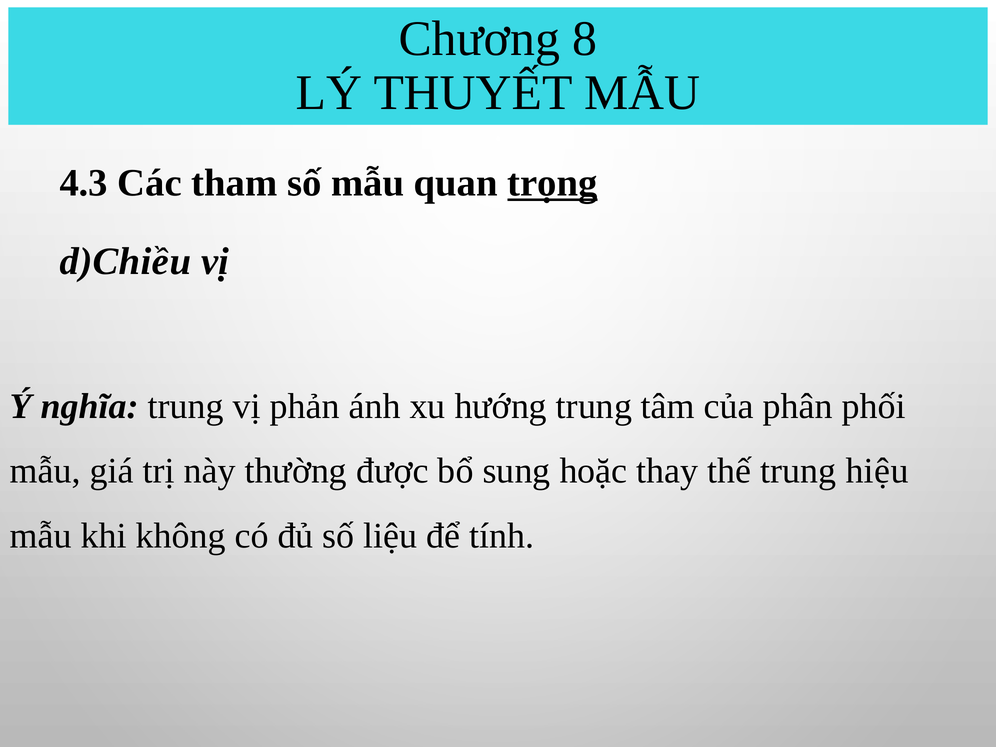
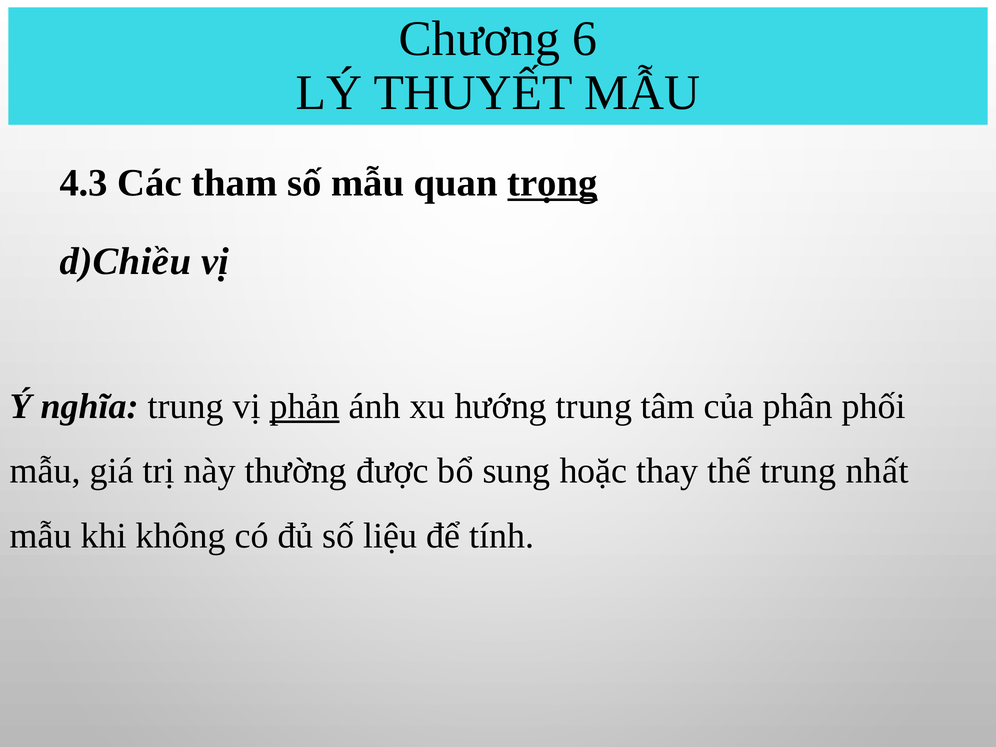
8: 8 -> 6
phản underline: none -> present
hiệu: hiệu -> nhất
